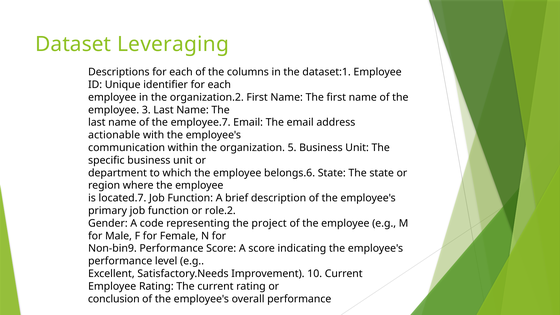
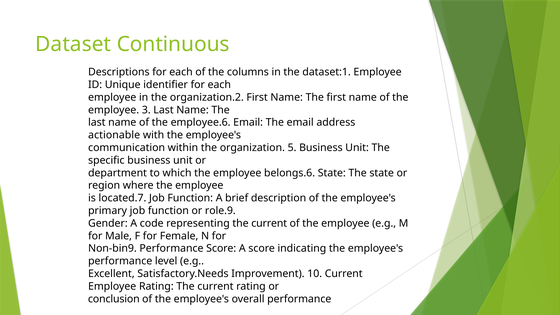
Leveraging: Leveraging -> Continuous
employee.7: employee.7 -> employee.6
role.2: role.2 -> role.9
representing the project: project -> current
